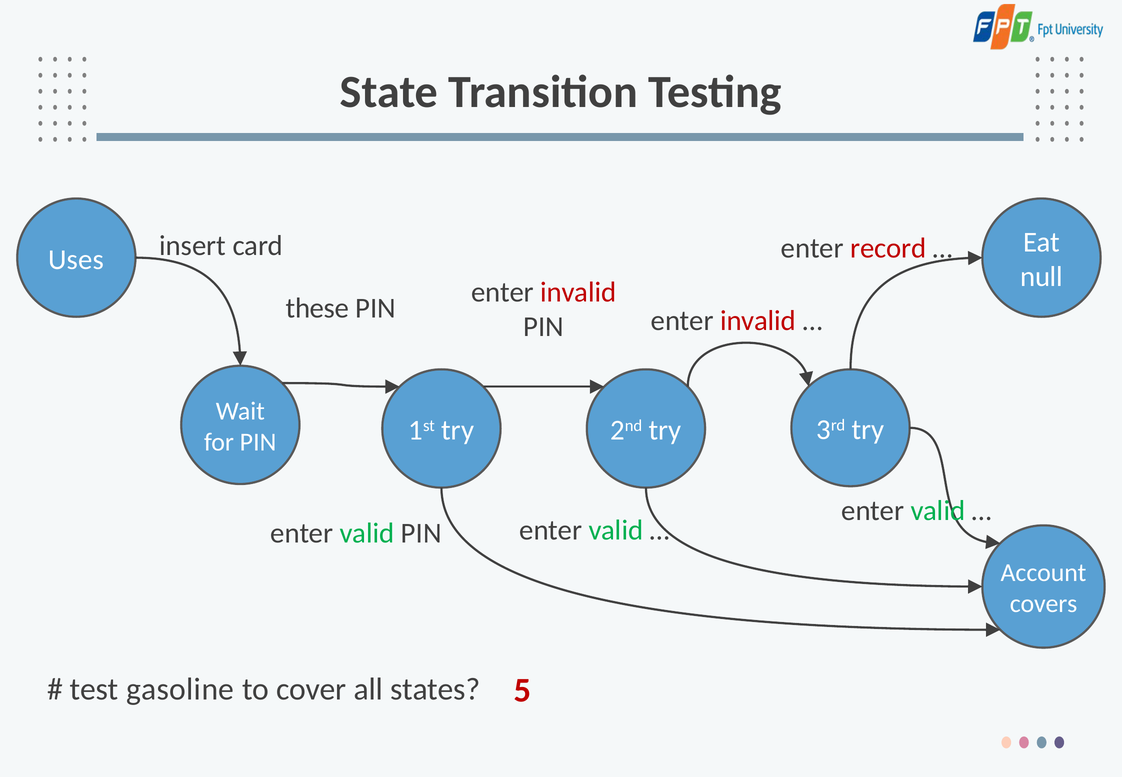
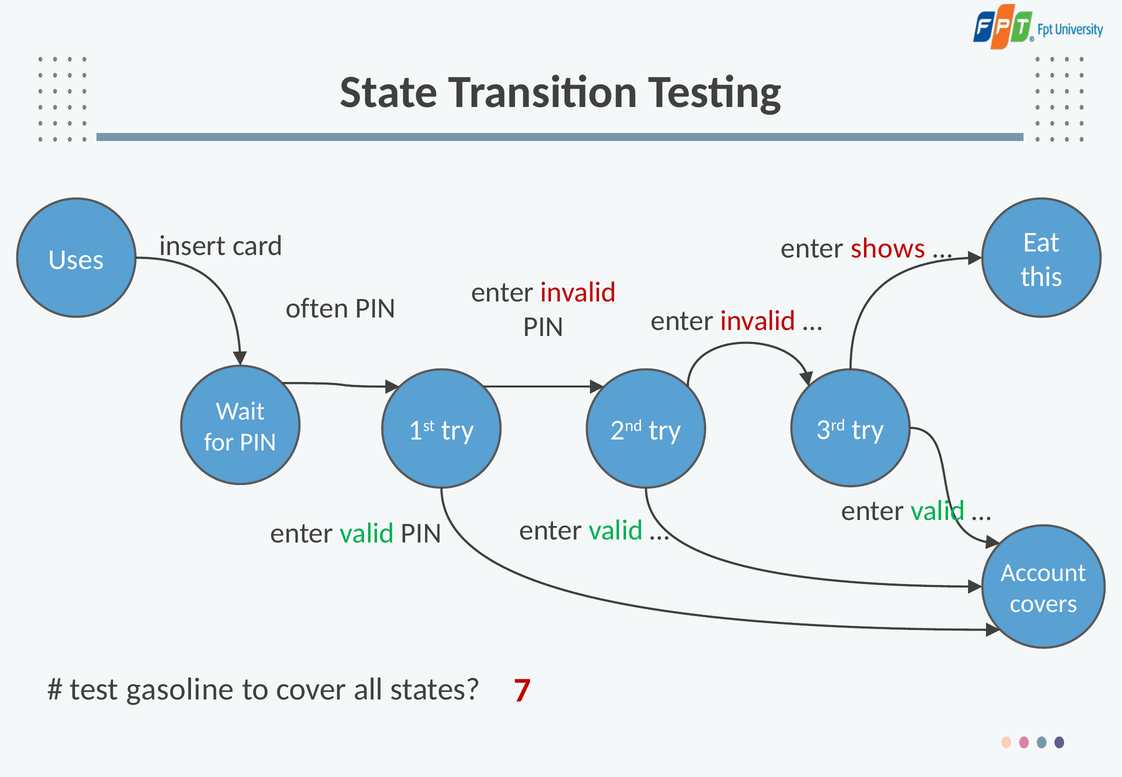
record: record -> shows
null: null -> this
these: these -> often
5: 5 -> 7
